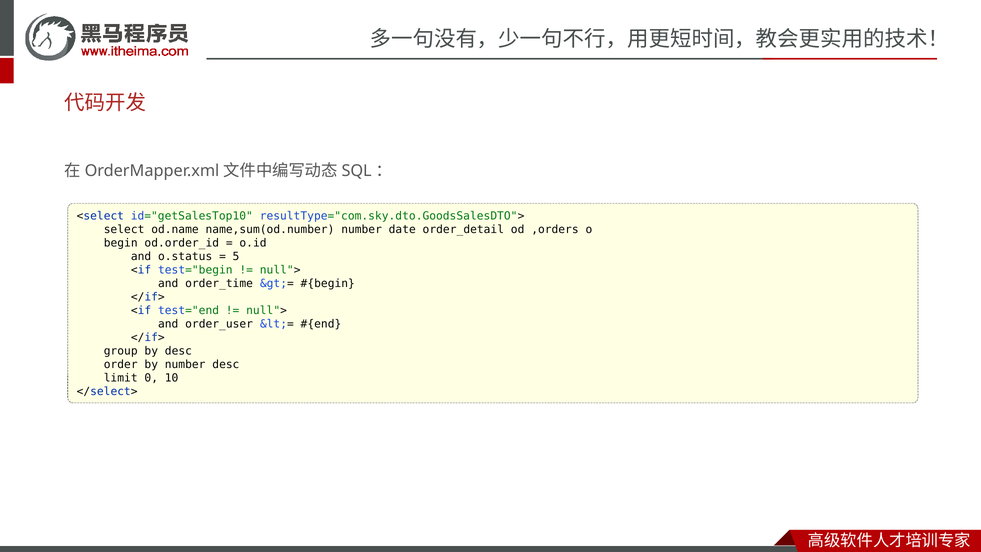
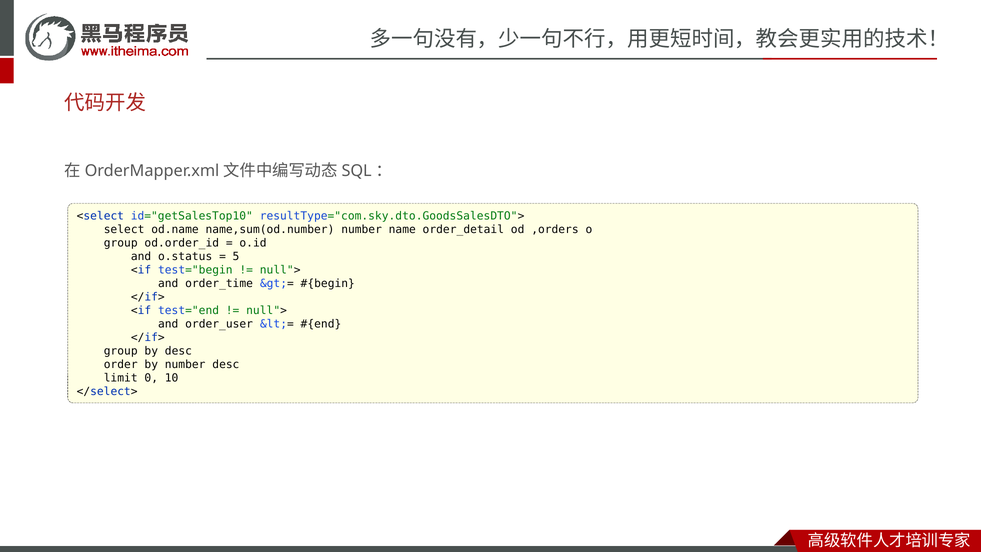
date: date -> name
begin at (121, 243): begin -> group
